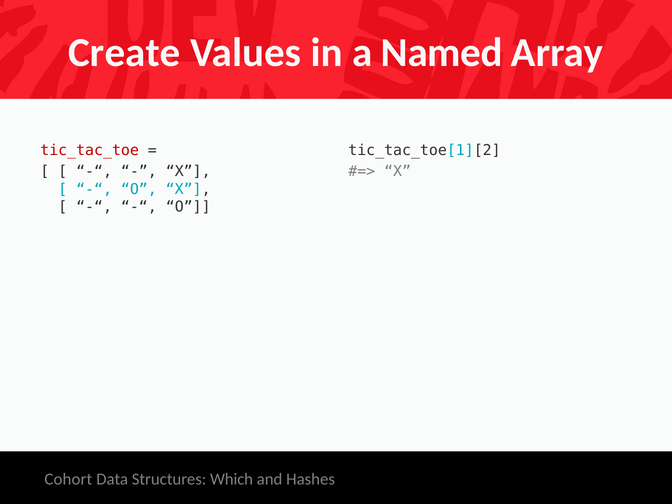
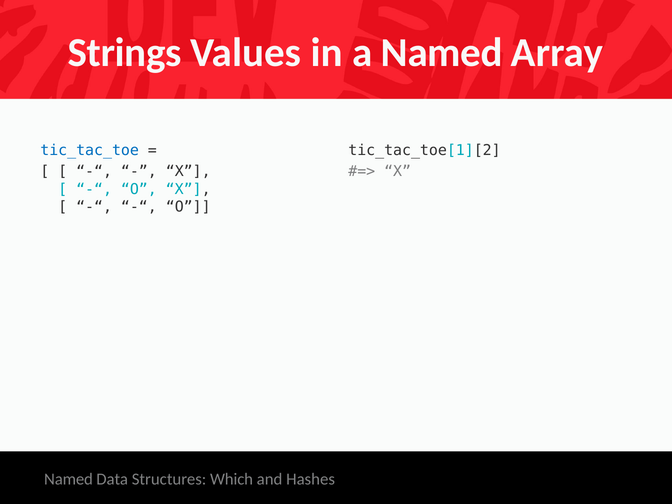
Create: Create -> Strings
tic_tac_toe colour: red -> blue
Cohort at (68, 479): Cohort -> Named
